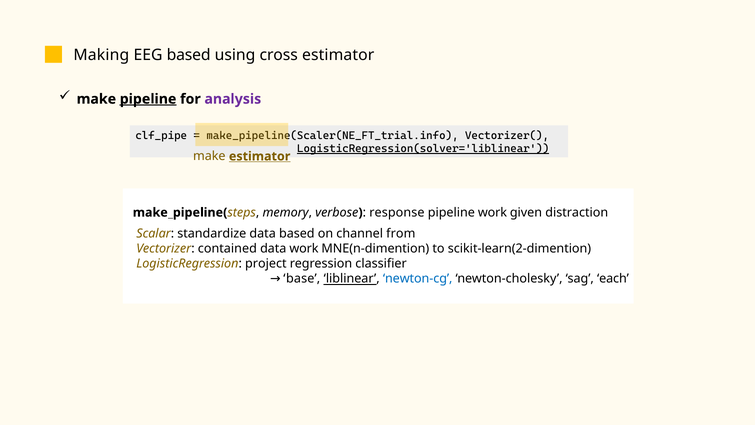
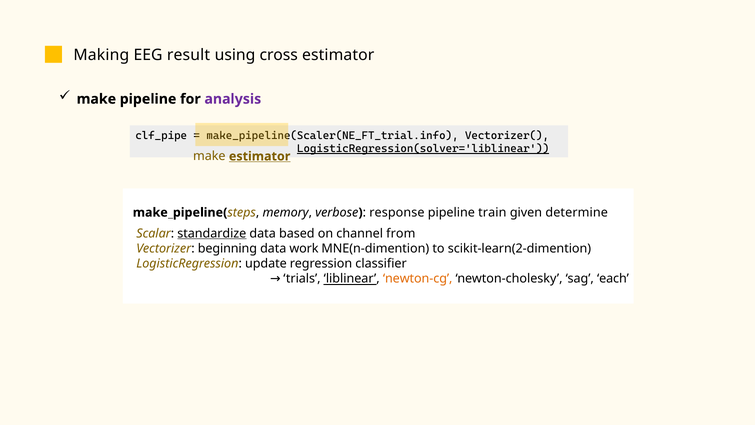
EEG based: based -> result
pipeline at (148, 99) underline: present -> none
pipeline work: work -> train
distraction: distraction -> determine
standardize underline: none -> present
contained: contained -> beginning
project: project -> update
base: base -> trials
newton-cg colour: blue -> orange
